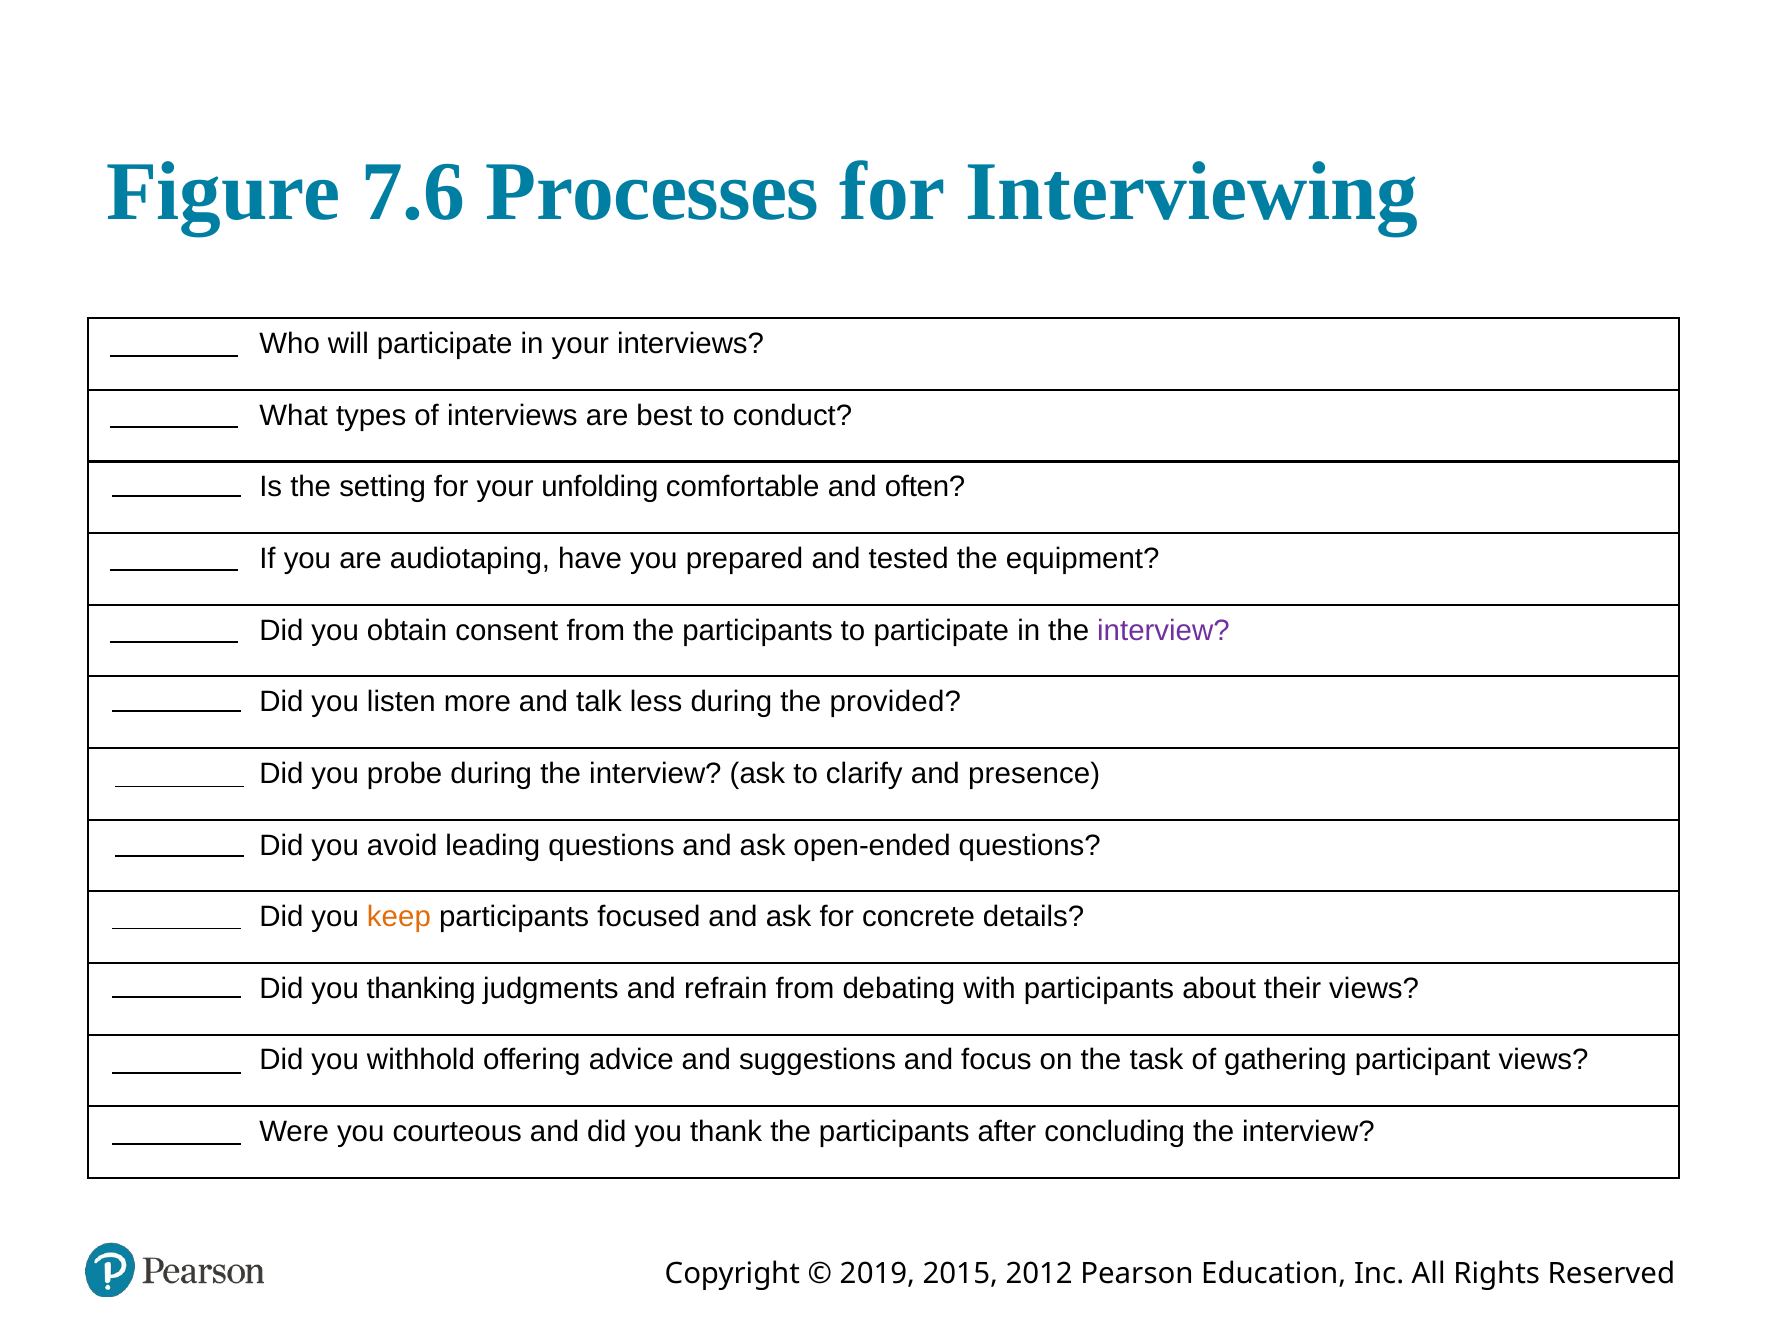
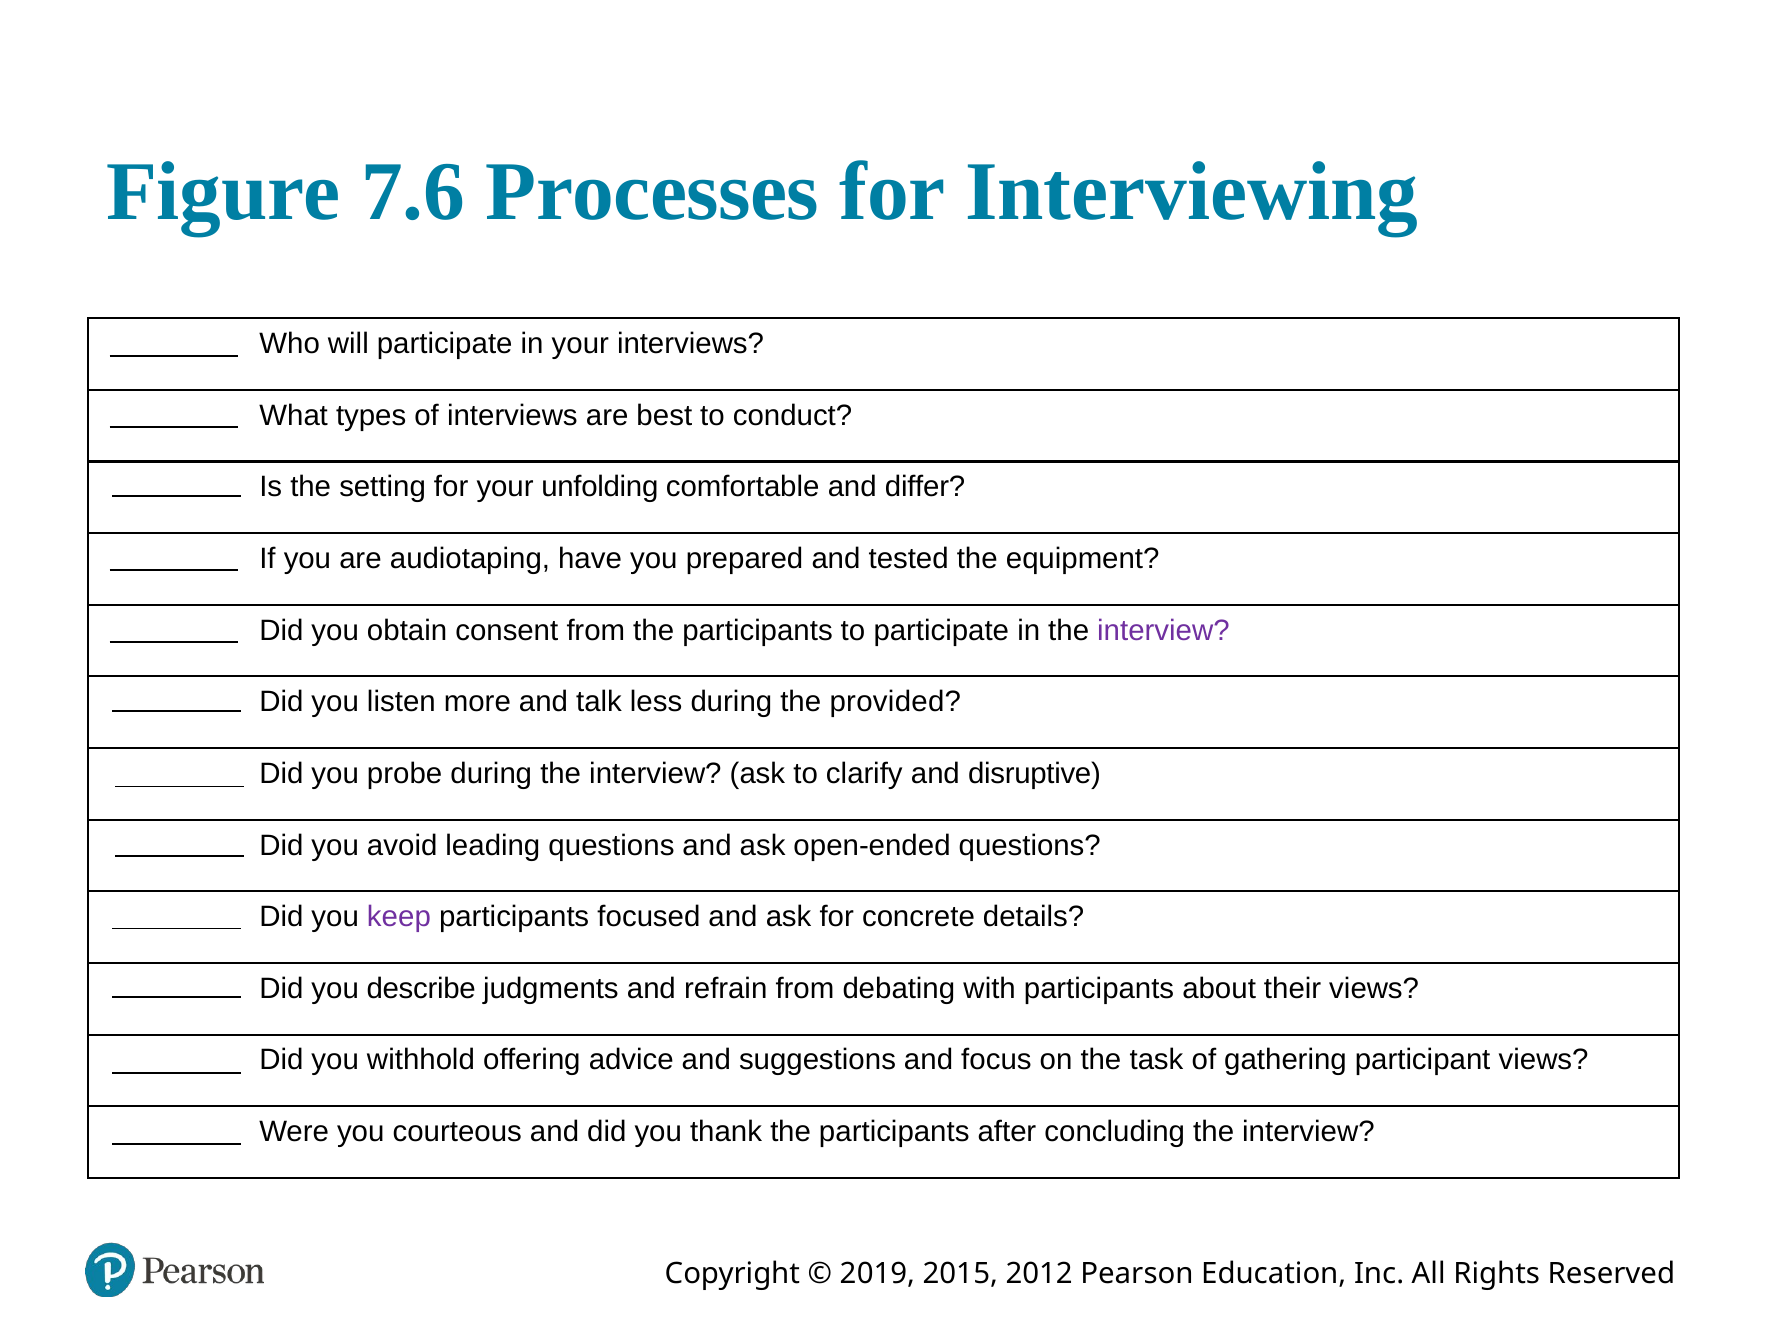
often: often -> differ
presence: presence -> disruptive
keep colour: orange -> purple
thanking: thanking -> describe
